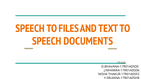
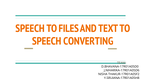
DOCUMENTS: DOCUMENTS -> CONVERTING
